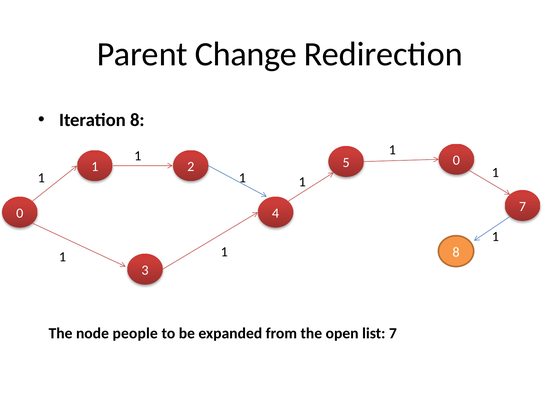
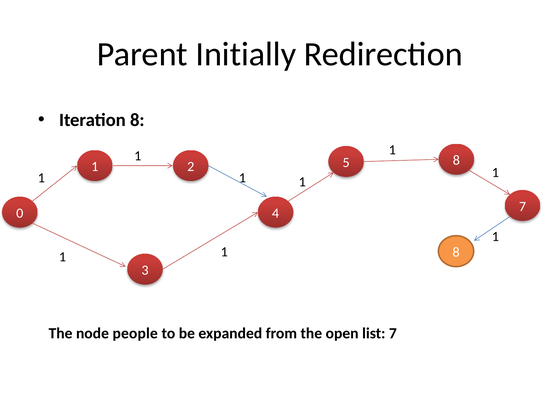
Change: Change -> Initially
5 0: 0 -> 8
